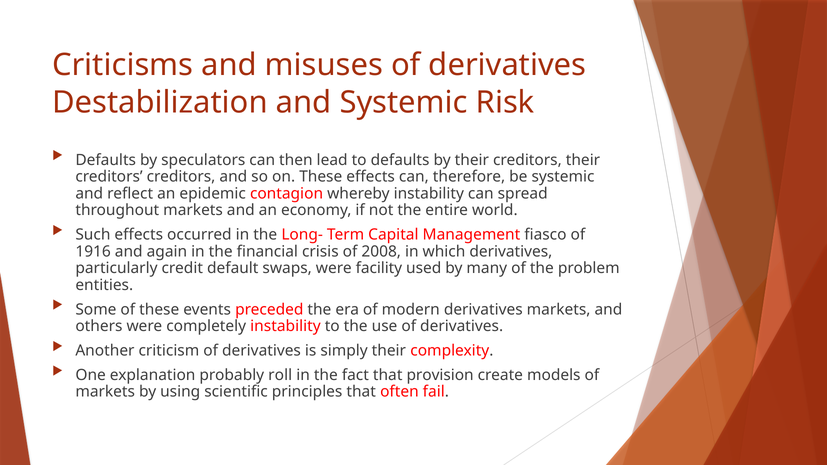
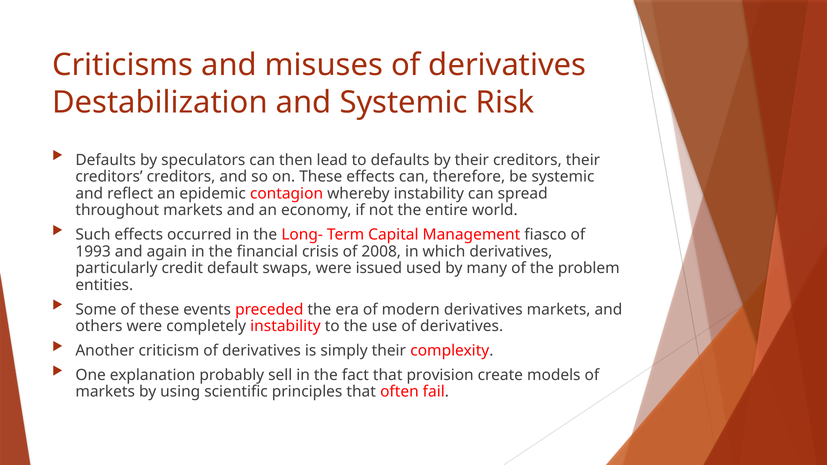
1916: 1916 -> 1993
facility: facility -> issued
roll: roll -> sell
